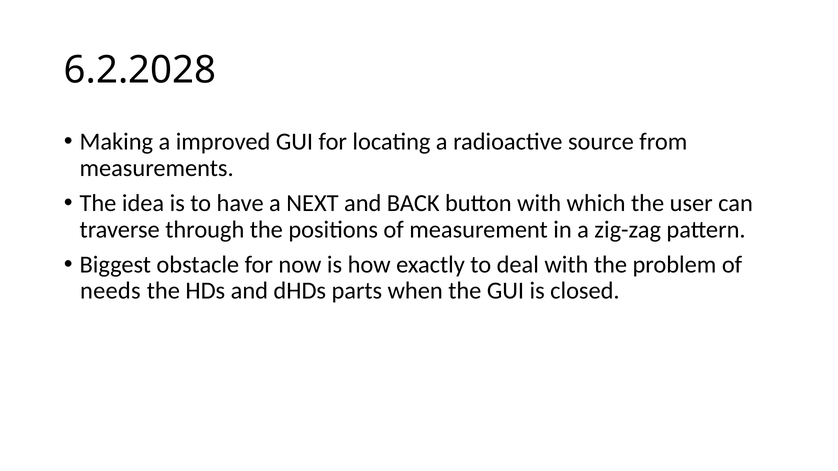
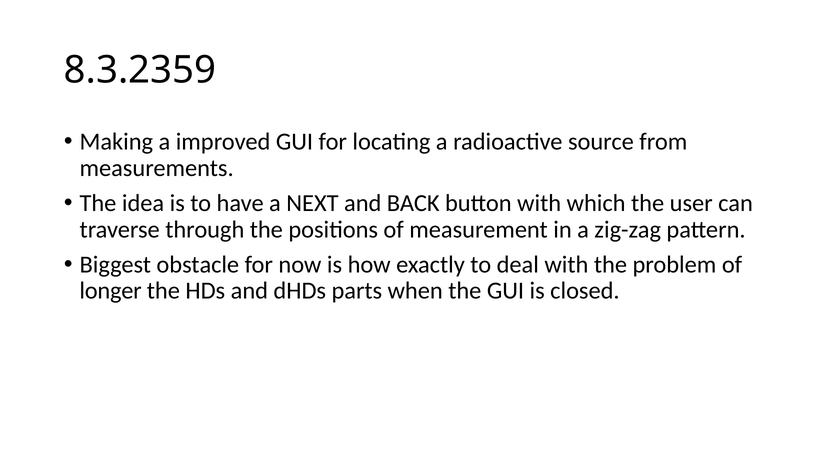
6.2.2028: 6.2.2028 -> 8.3.2359
needs: needs -> longer
